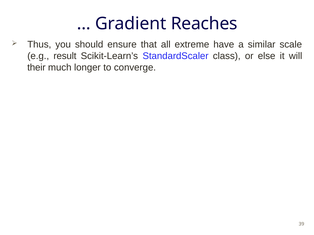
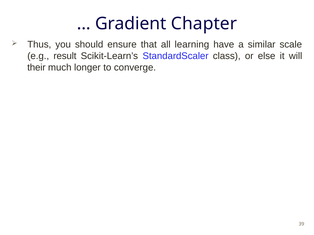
Reaches: Reaches -> Chapter
extreme: extreme -> learning
